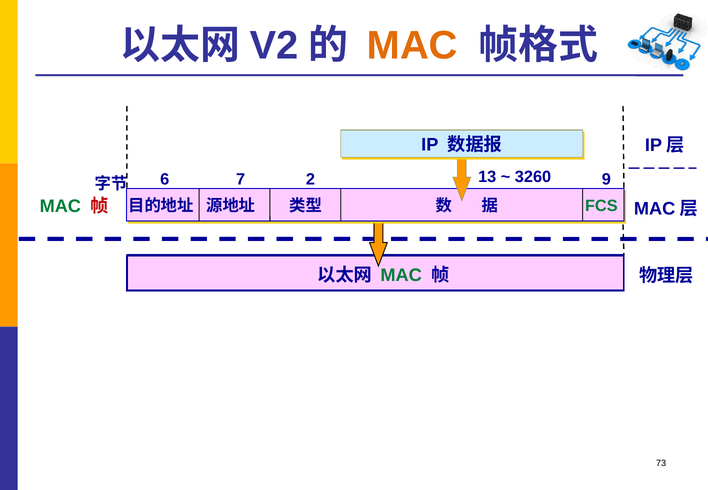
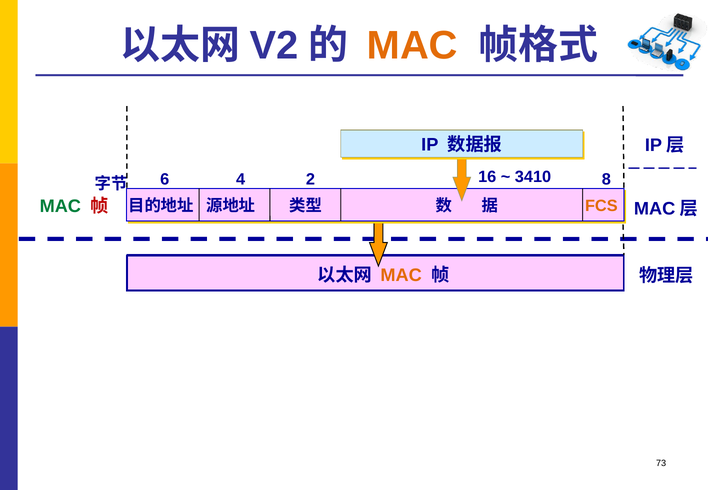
7: 7 -> 4
9: 9 -> 8
13: 13 -> 16
3260: 3260 -> 3410
FCS colour: green -> orange
MAC at (401, 275) colour: green -> orange
